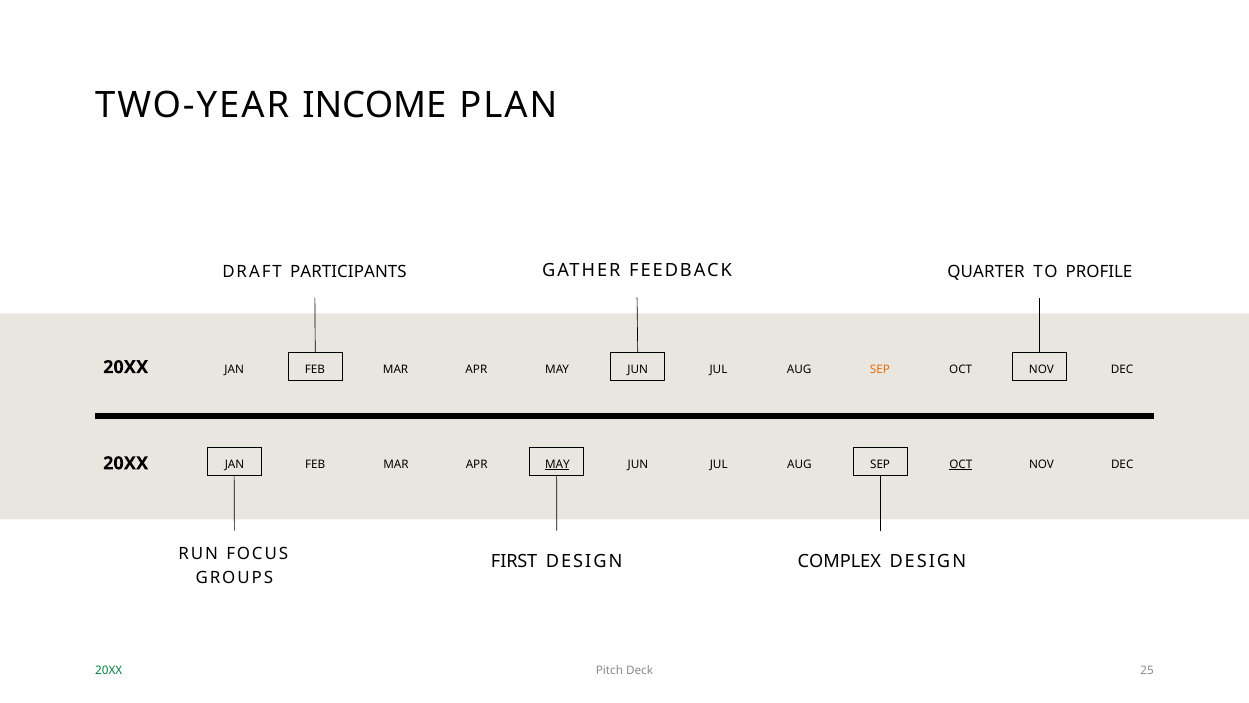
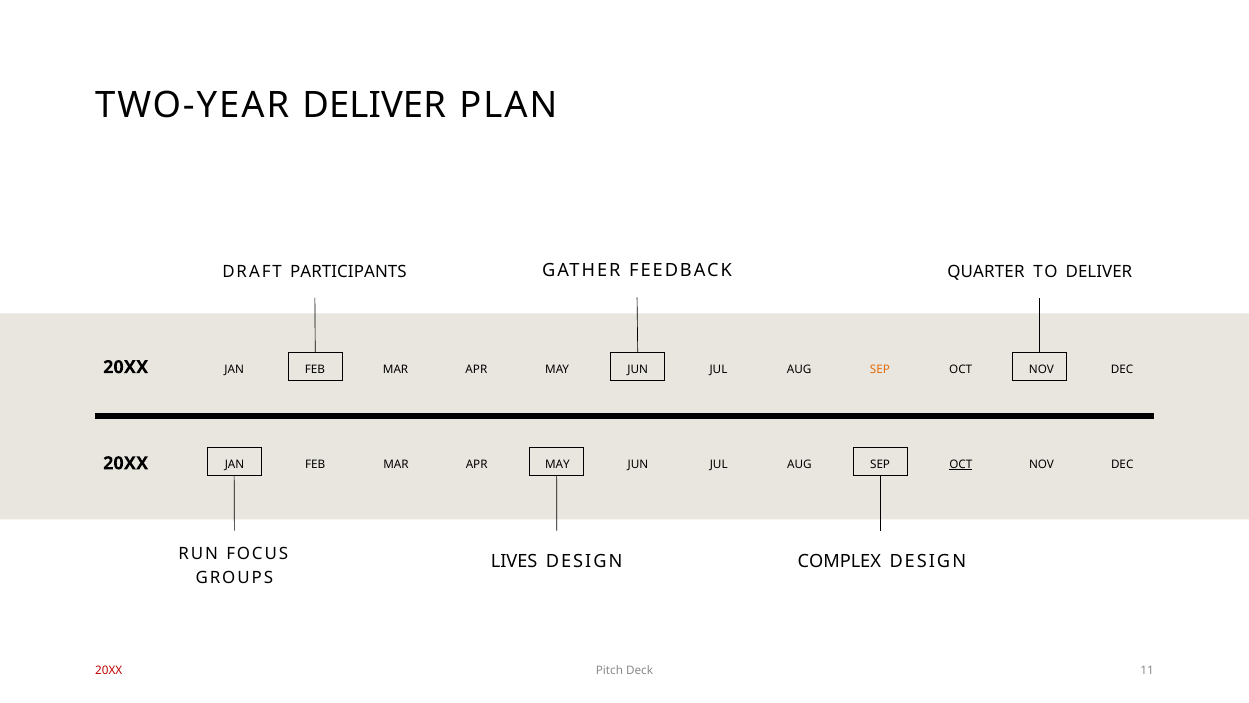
TWO-YEAR INCOME: INCOME -> DELIVER
TO PROFILE: PROFILE -> DELIVER
MAY at (557, 464) underline: present -> none
FIRST: FIRST -> LIVES
20XX at (109, 671) colour: green -> red
25: 25 -> 11
